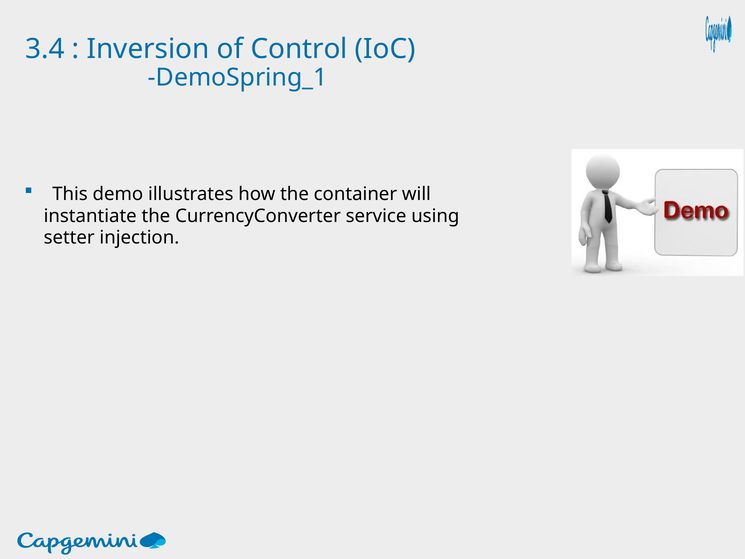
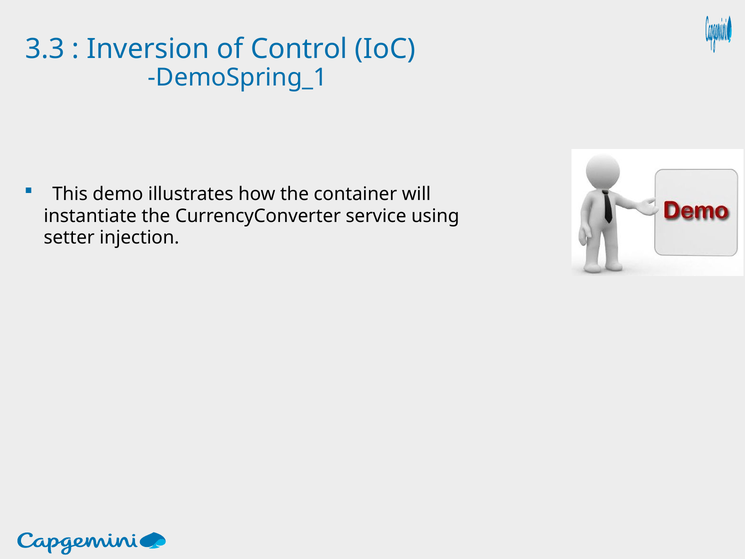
3.4: 3.4 -> 3.3
